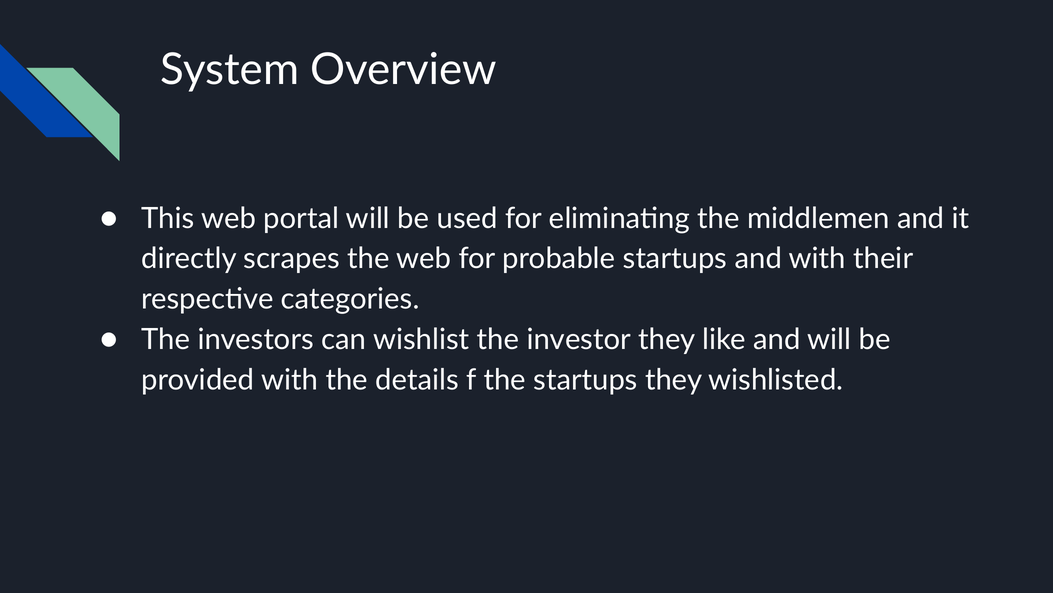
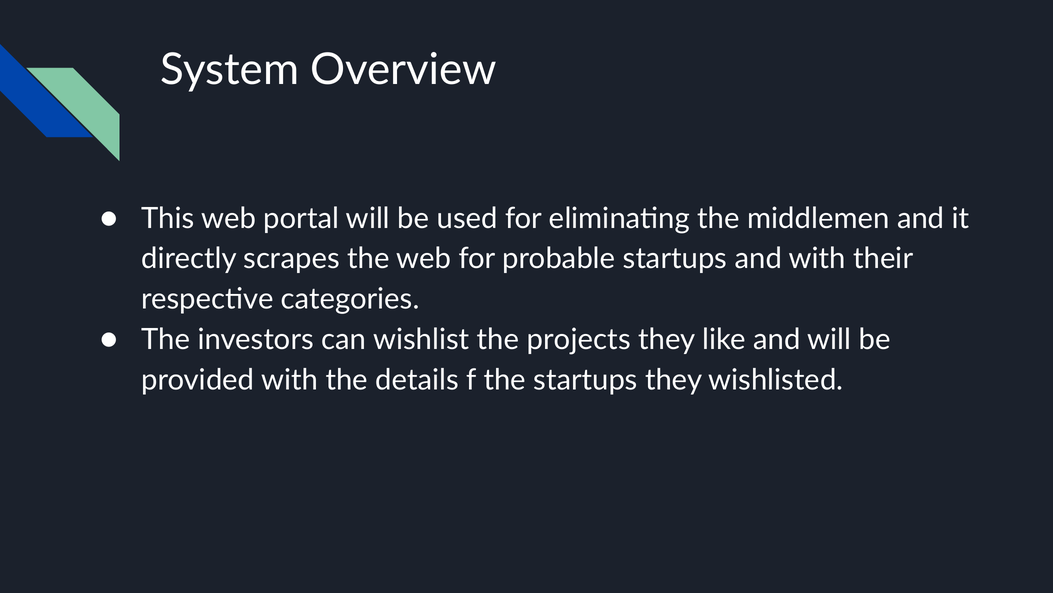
investor: investor -> projects
